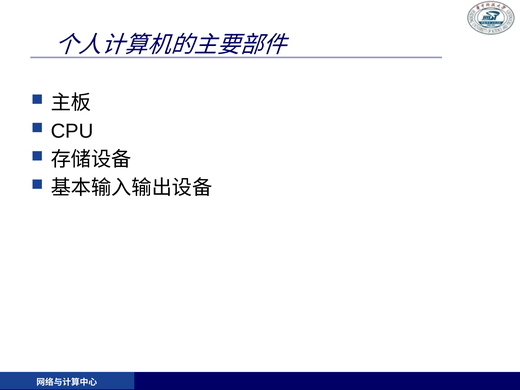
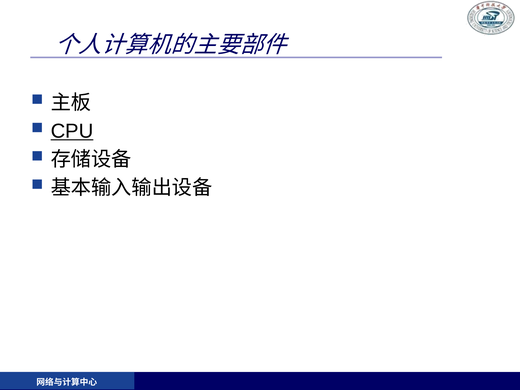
CPU underline: none -> present
